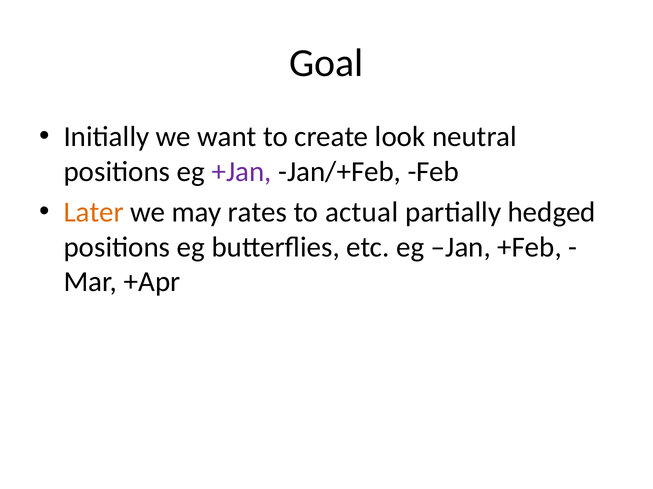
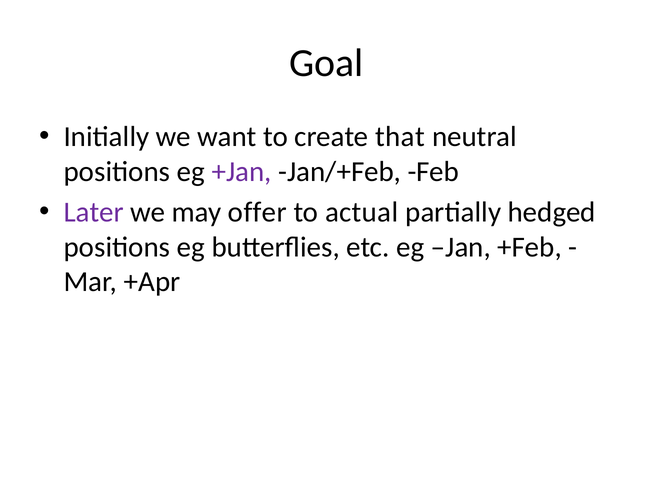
look: look -> that
Later colour: orange -> purple
rates: rates -> offer
